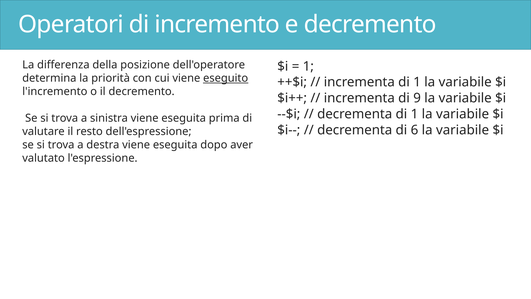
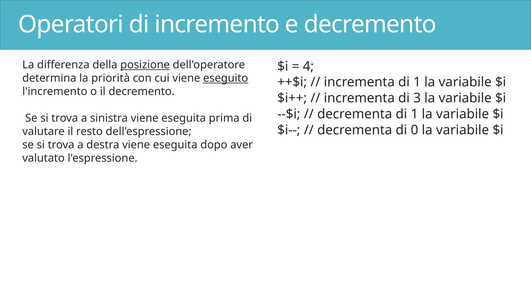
posizione underline: none -> present
1 at (308, 66): 1 -> 4
9: 9 -> 3
6: 6 -> 0
